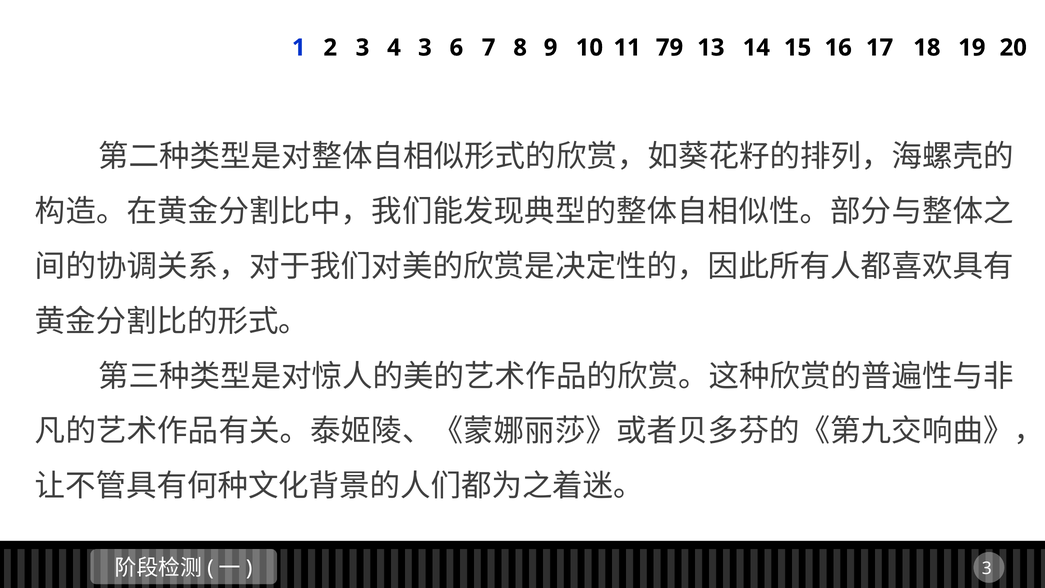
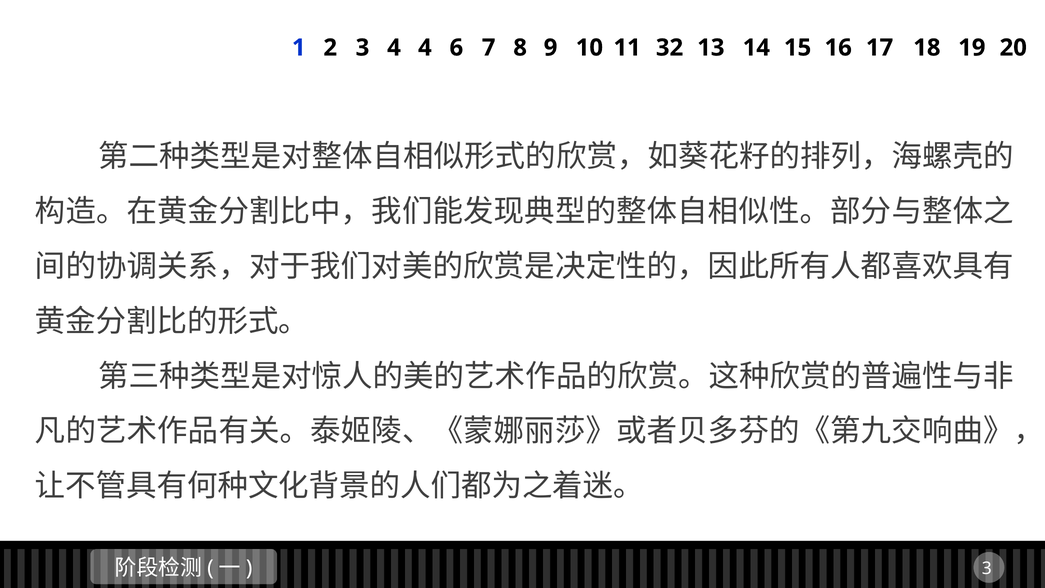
4 3: 3 -> 4
79: 79 -> 32
